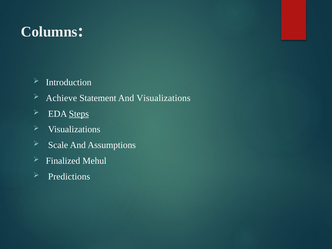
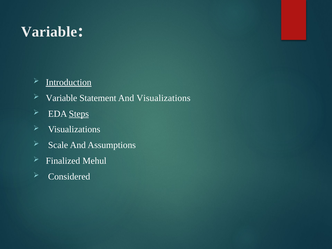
Columns at (49, 32): Columns -> Variable
Introduction underline: none -> present
Achieve at (61, 98): Achieve -> Variable
Predictions: Predictions -> Considered
